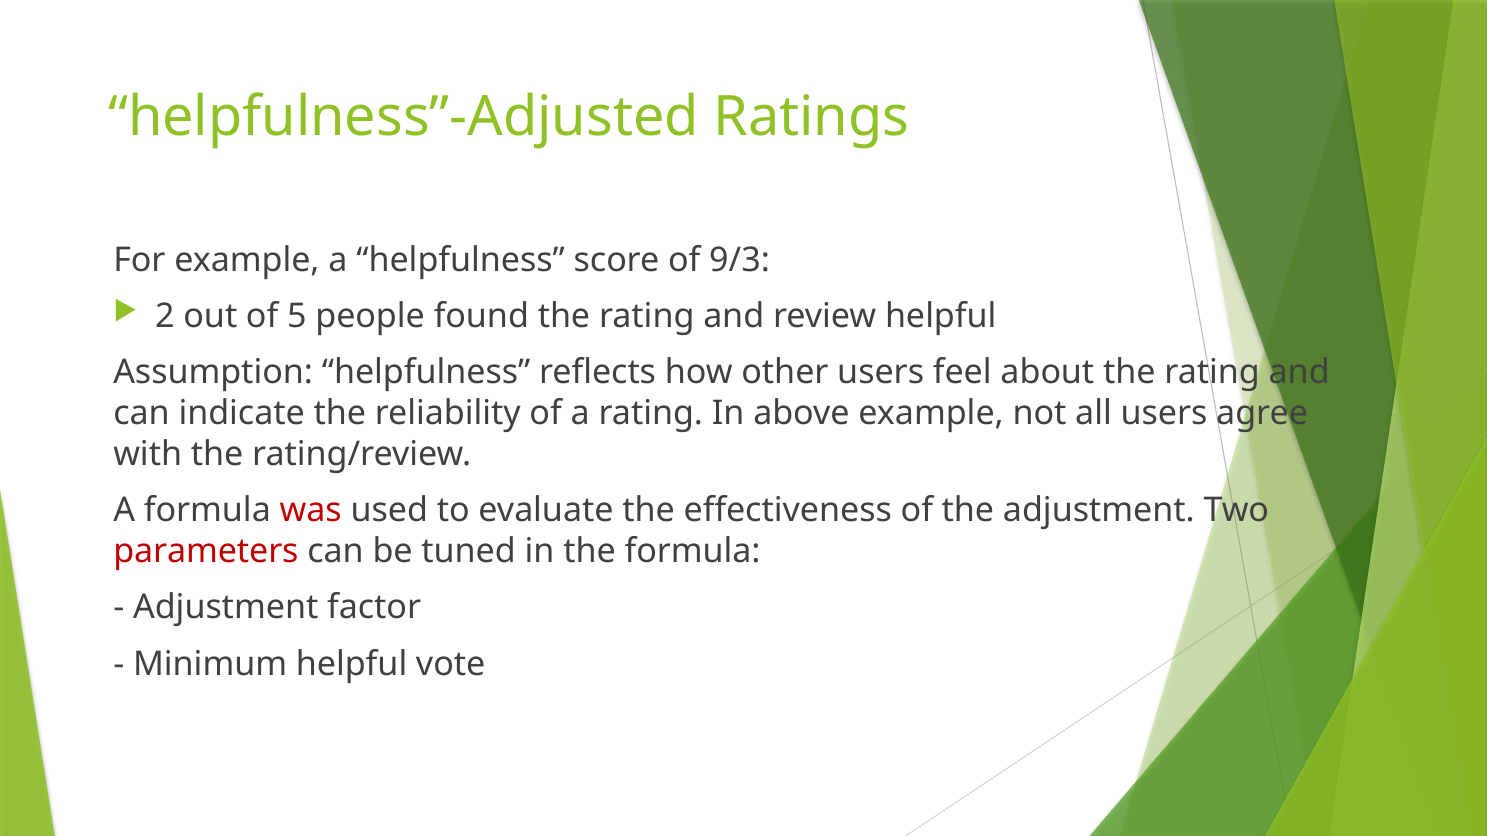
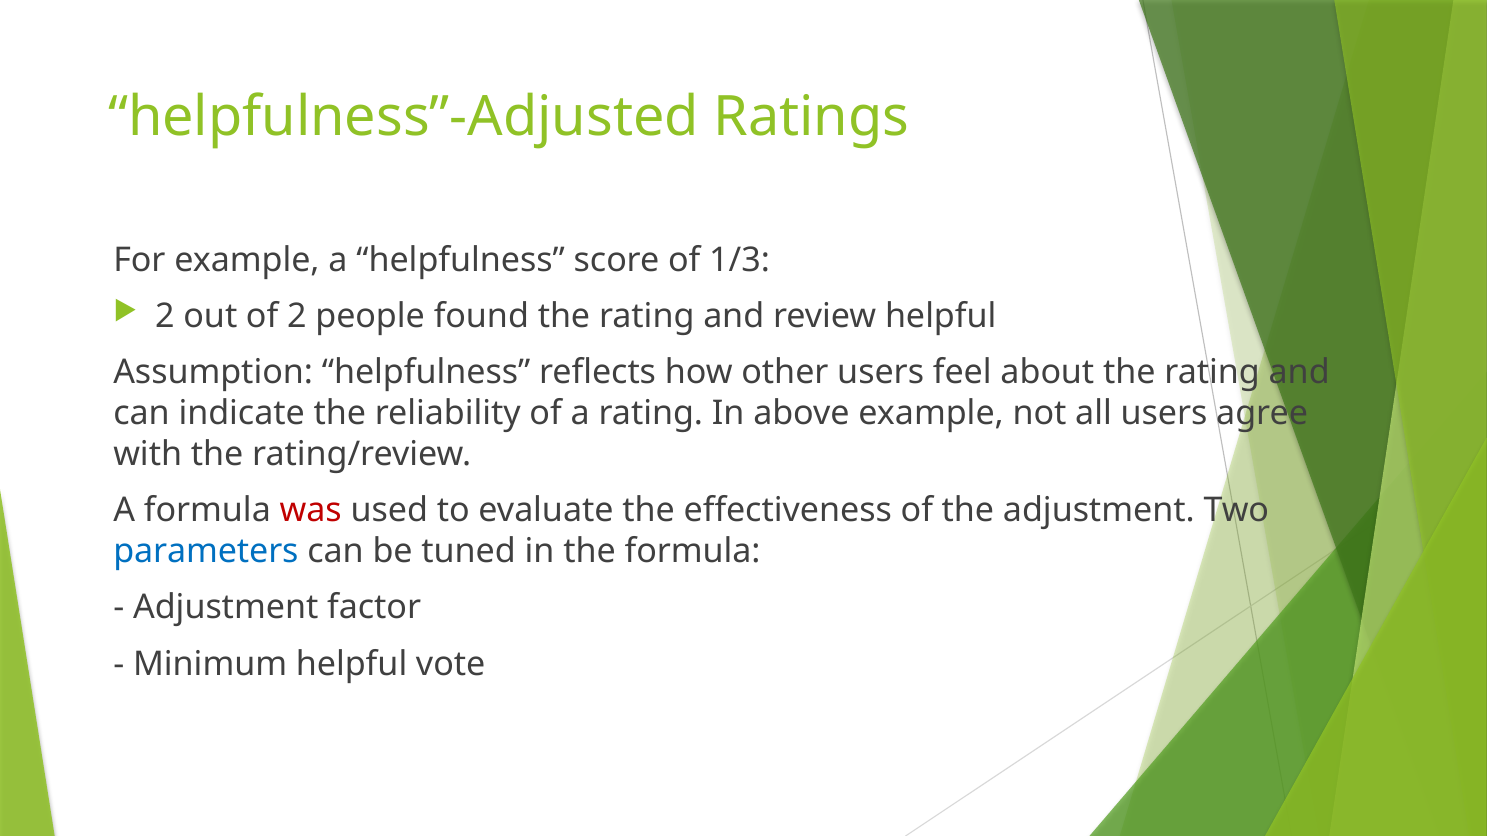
9/3: 9/3 -> 1/3
of 5: 5 -> 2
parameters colour: red -> blue
